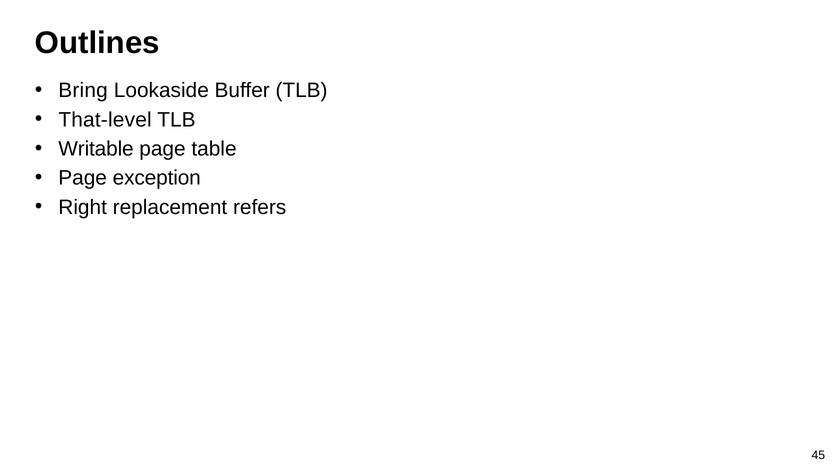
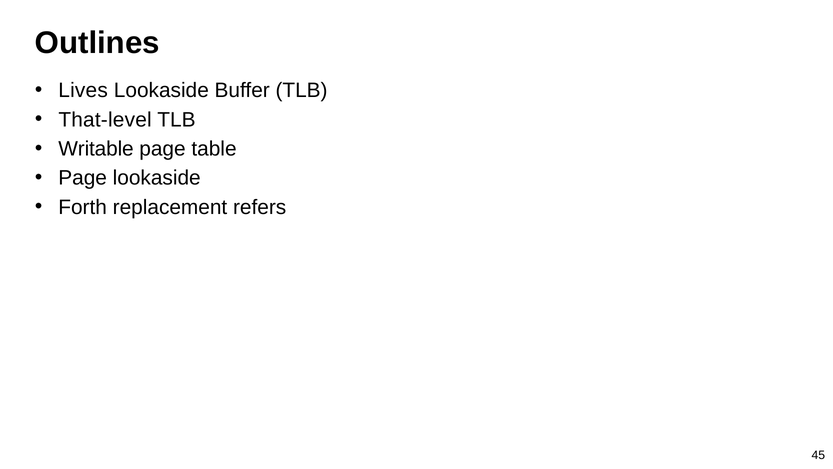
Bring: Bring -> Lives
Page exception: exception -> lookaside
Right: Right -> Forth
